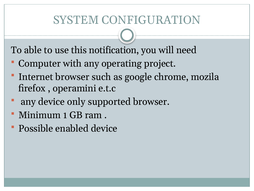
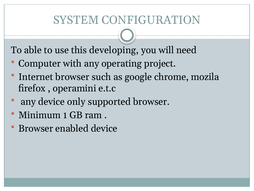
notification: notification -> developing
Possible at (36, 128): Possible -> Browser
